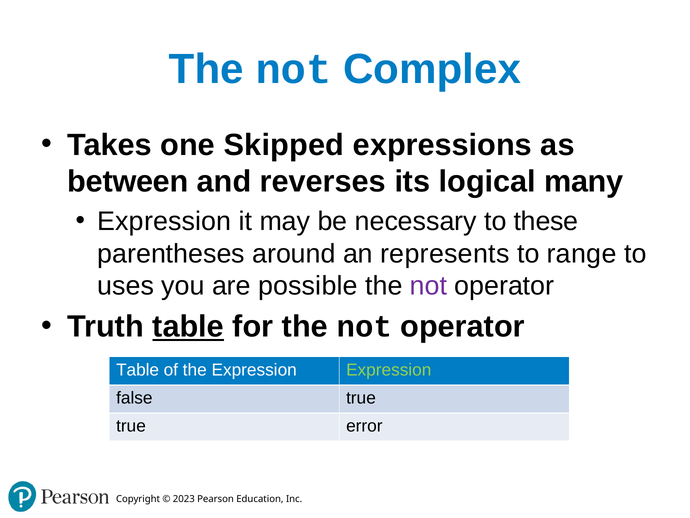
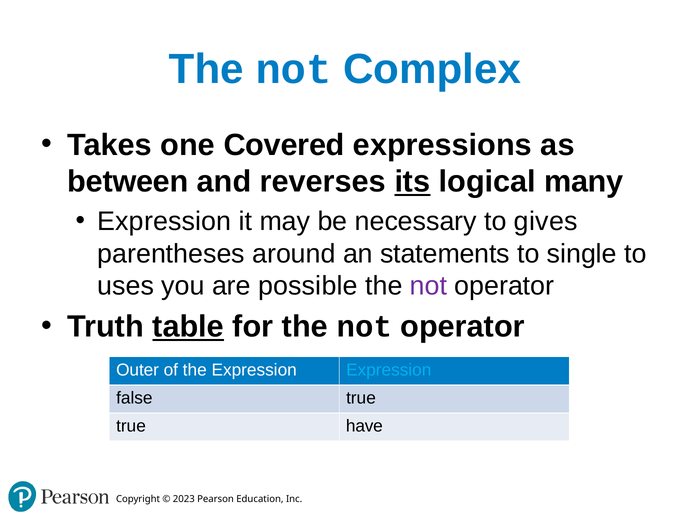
Skipped: Skipped -> Covered
its underline: none -> present
these: these -> gives
represents: represents -> statements
range: range -> single
Table at (138, 370): Table -> Outer
Expression at (389, 370) colour: light green -> light blue
error: error -> have
